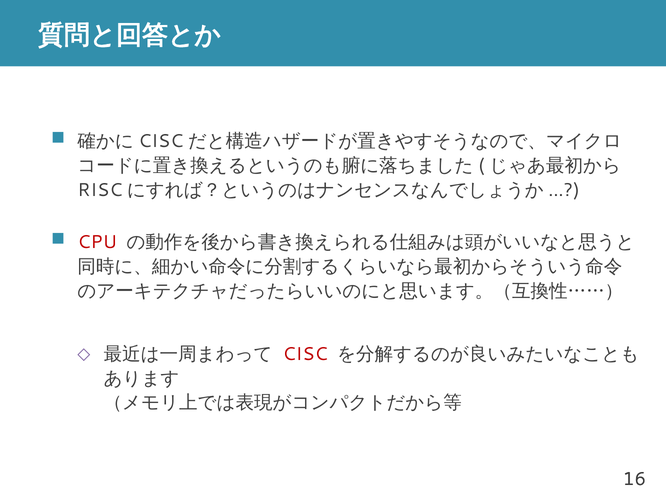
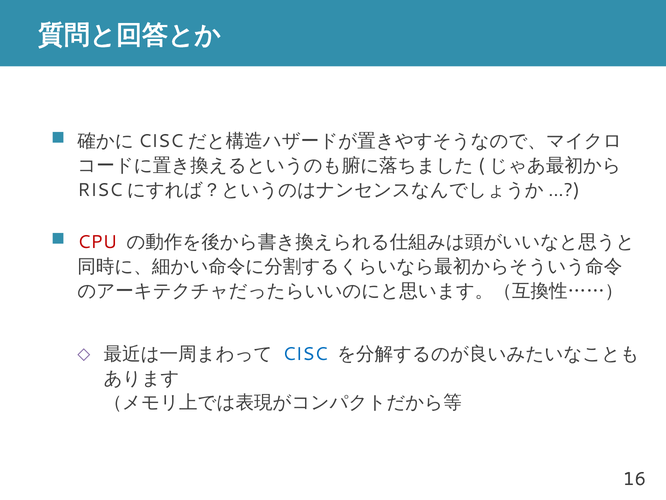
CISC colour: red -> blue
